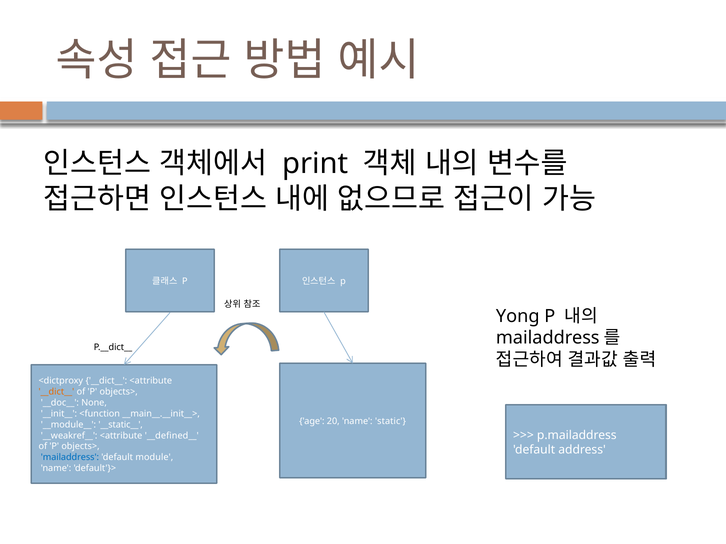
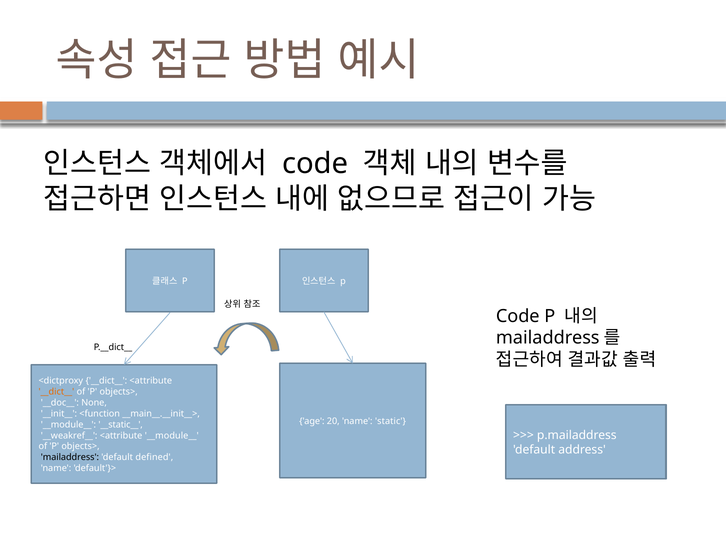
print at (315, 164): print -> code
Yong at (518, 317): Yong -> Code
<attribute __defined__: __defined__ -> __module__
mailaddress colour: blue -> black
module: module -> defined
